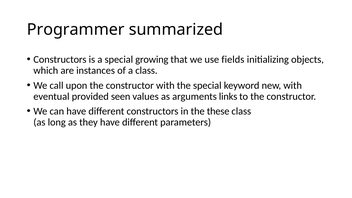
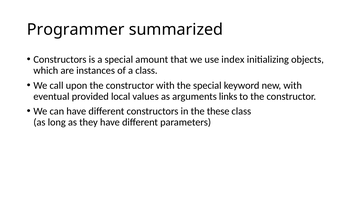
growing: growing -> amount
fields: fields -> index
seen: seen -> local
